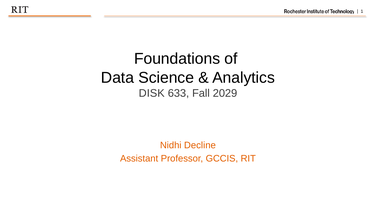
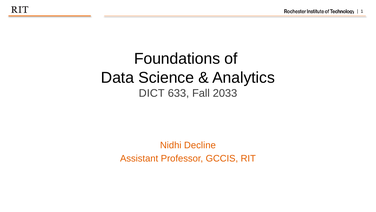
DISK: DISK -> DICT
2029: 2029 -> 2033
